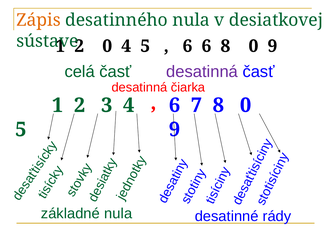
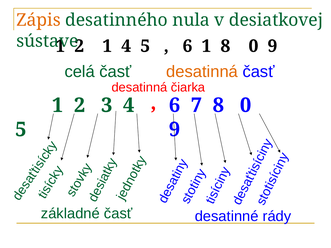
2 0: 0 -> 1
6 6: 6 -> 1
desatinná at (202, 72) colour: purple -> orange
základné nula: nula -> časť
